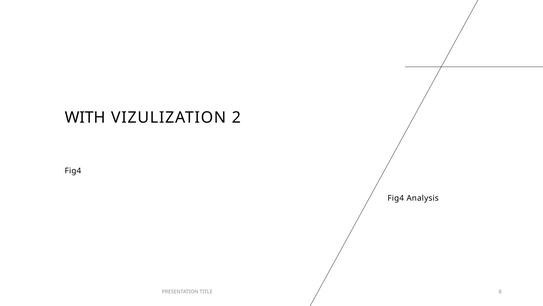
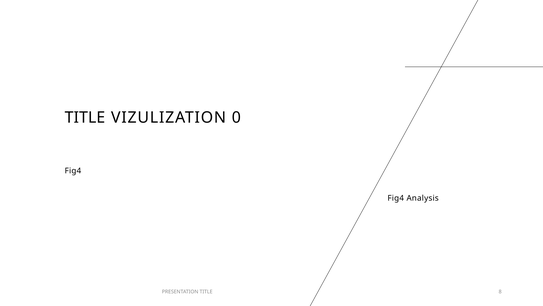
WITH at (85, 117): WITH -> TITLE
2: 2 -> 0
